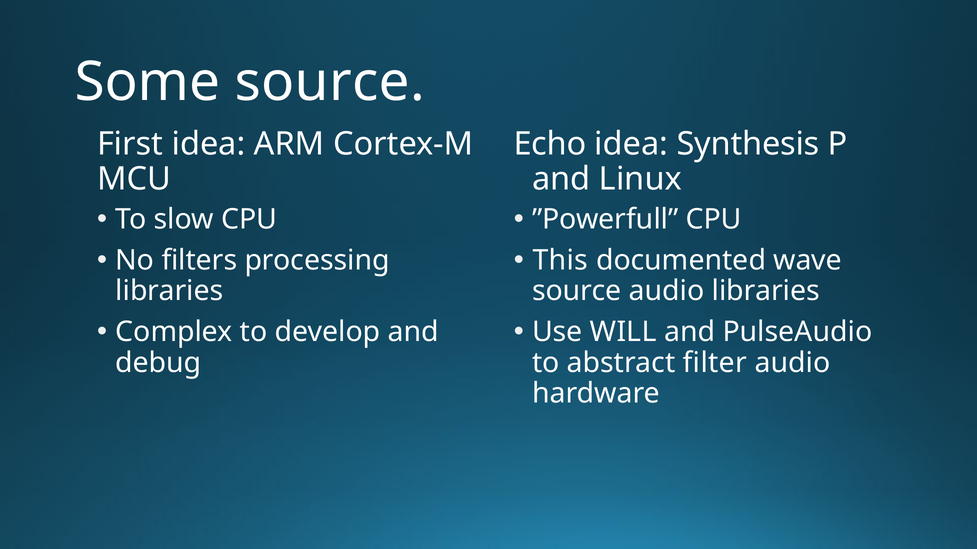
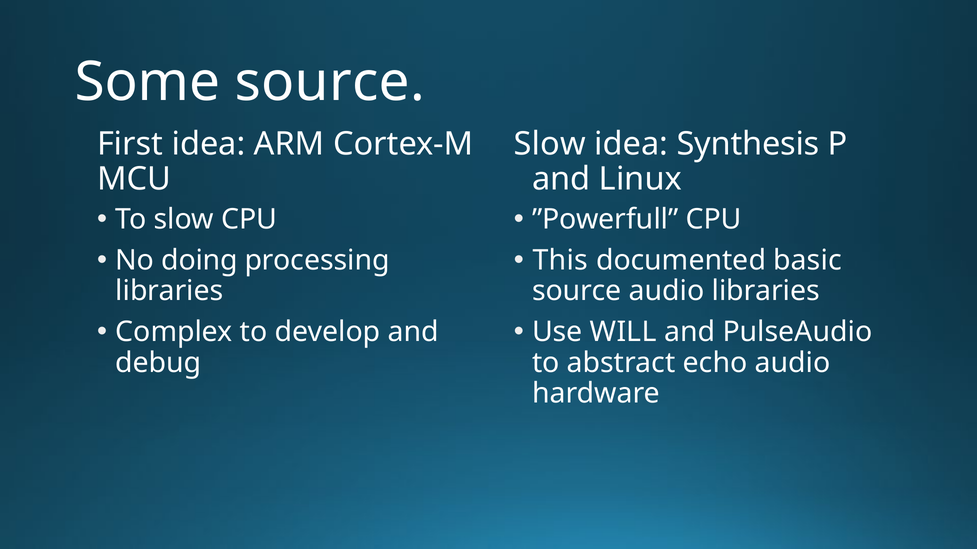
Echo at (550, 144): Echo -> Slow
filters: filters -> doing
wave: wave -> basic
filter: filter -> echo
